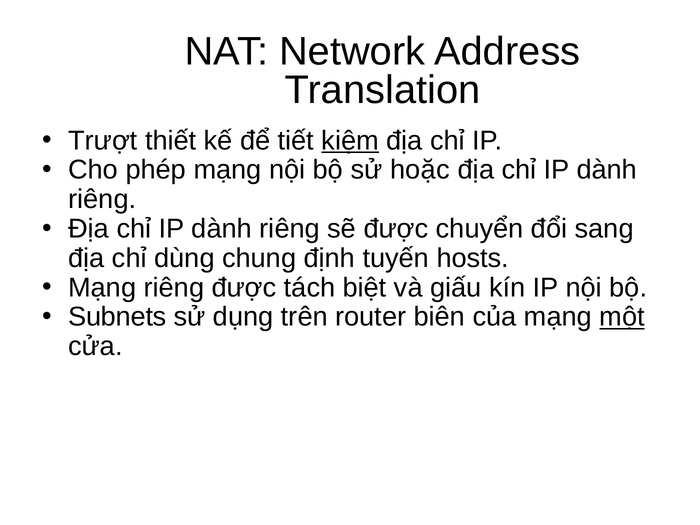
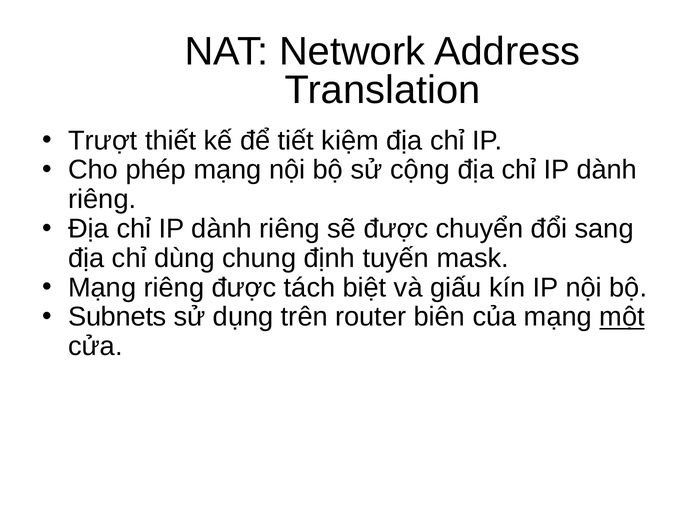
kiệm underline: present -> none
hoặc: hoặc -> cộng
hosts: hosts -> mask
